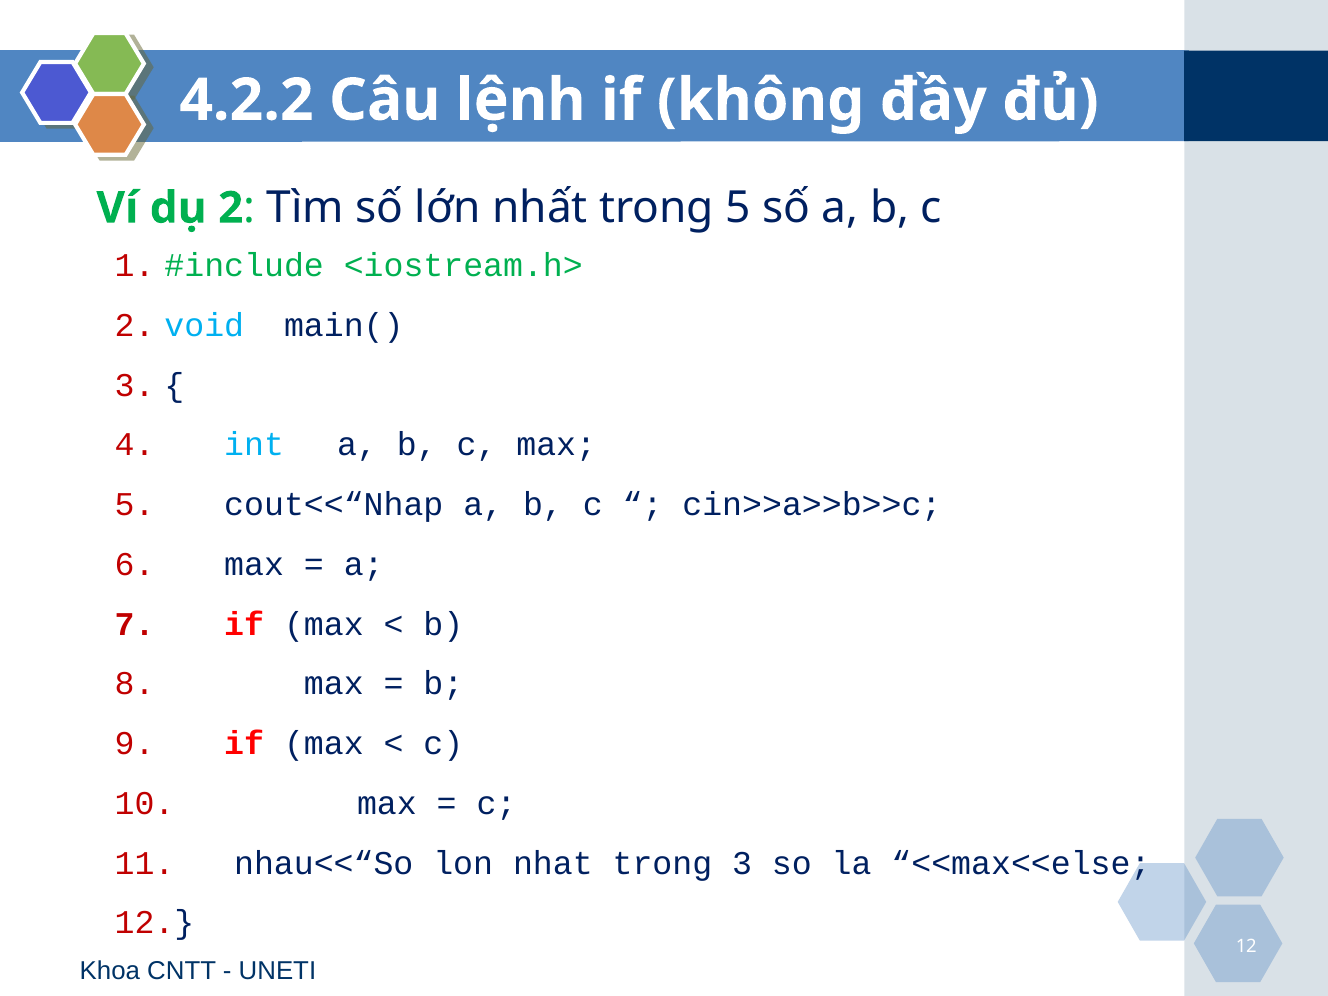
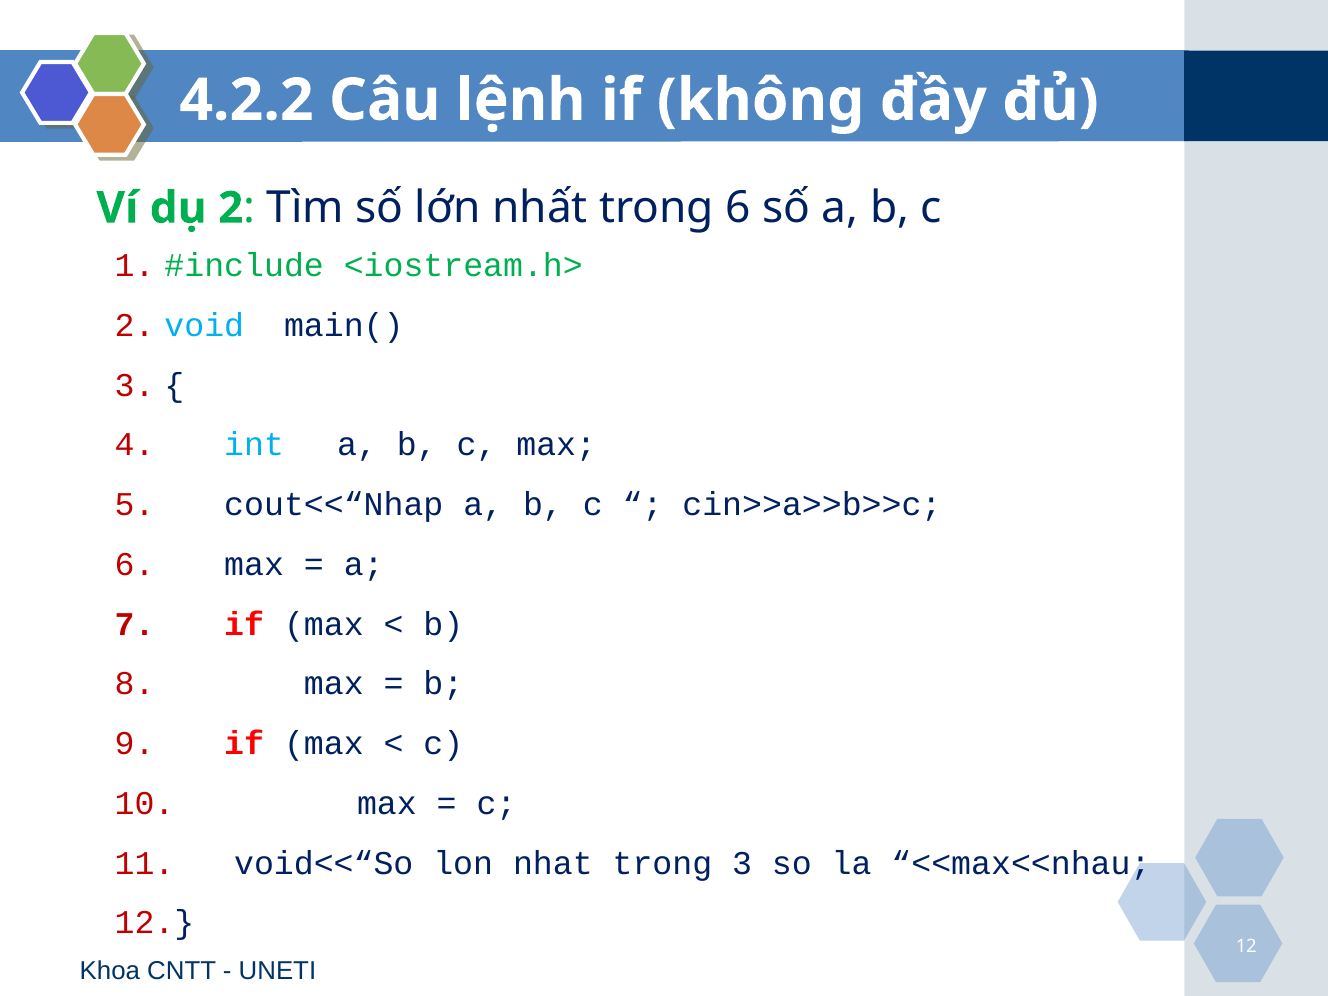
trong 5: 5 -> 6
nhau<<“So: nhau<<“So -> void<<“So
<<max<<else: <<max<<else -> <<max<<nhau
